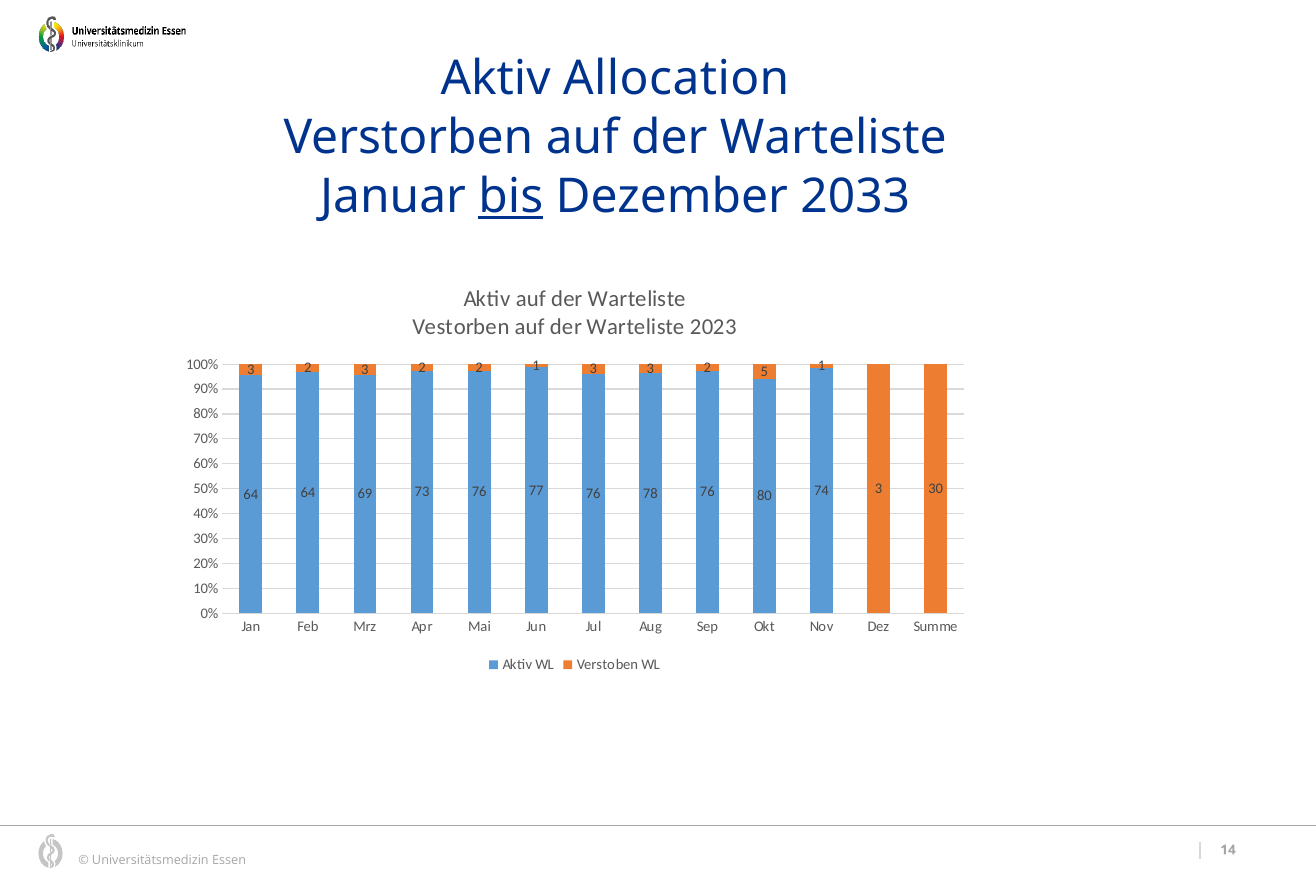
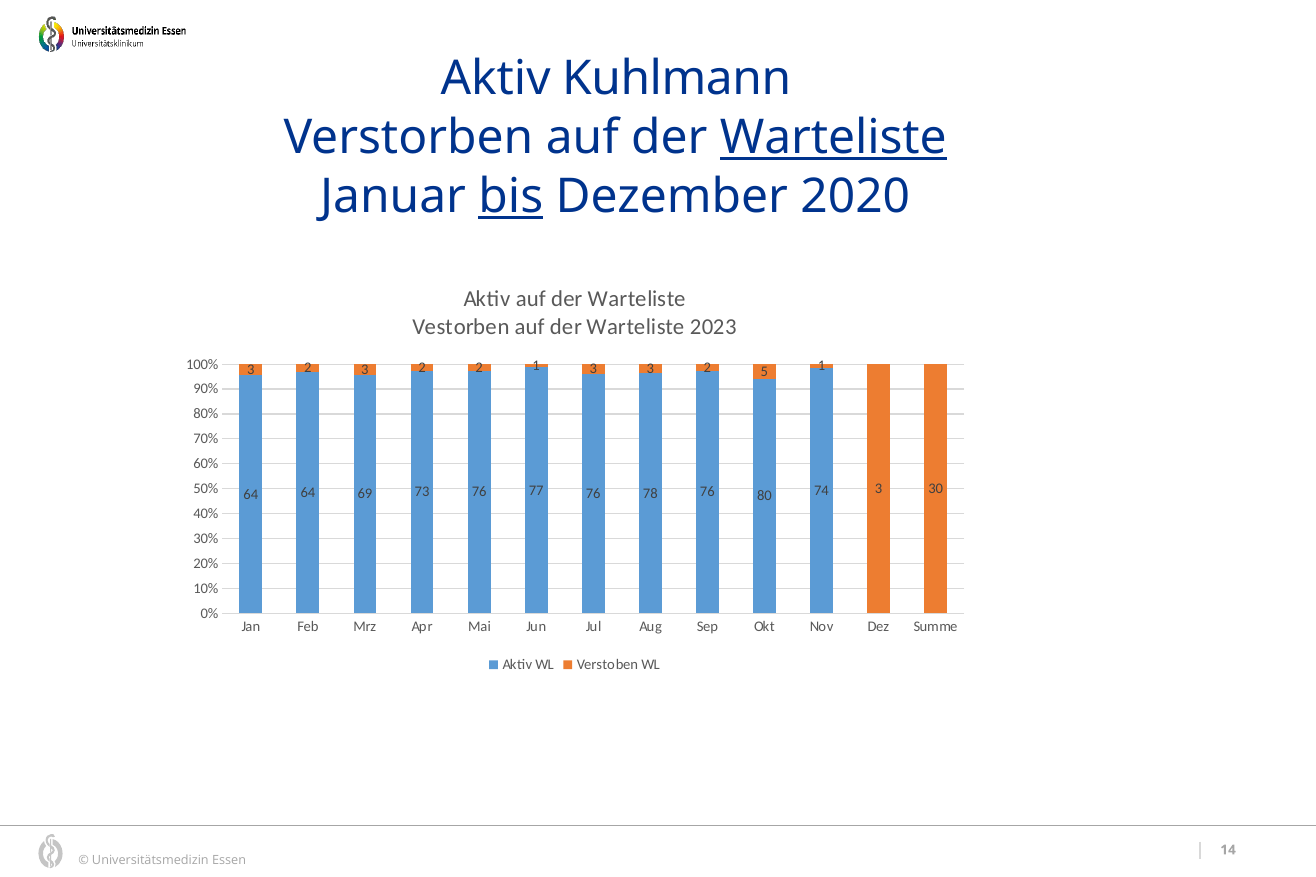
Allocation: Allocation -> Kuhlmann
Warteliste at (833, 138) underline: none -> present
2033: 2033 -> 2020
